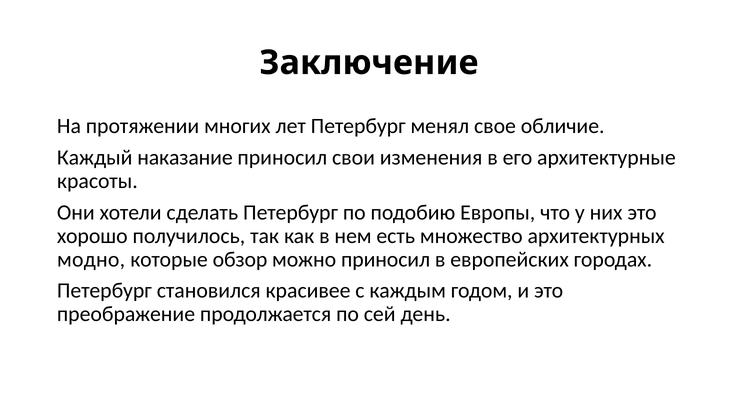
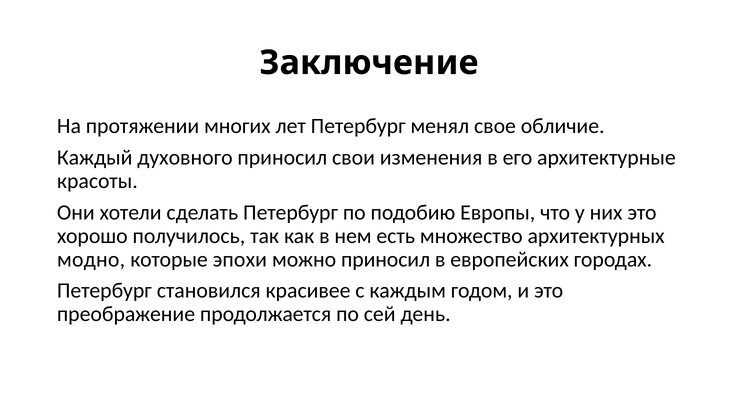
наказание: наказание -> духовного
обзор: обзор -> эпохи
